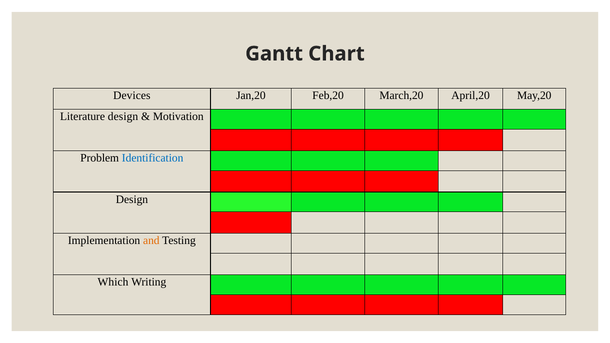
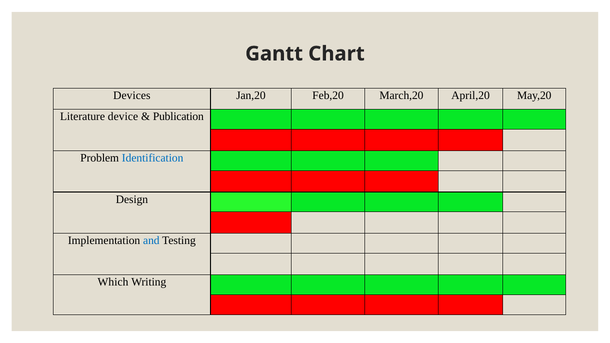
Literature design: design -> device
Motivation: Motivation -> Publication
and colour: orange -> blue
